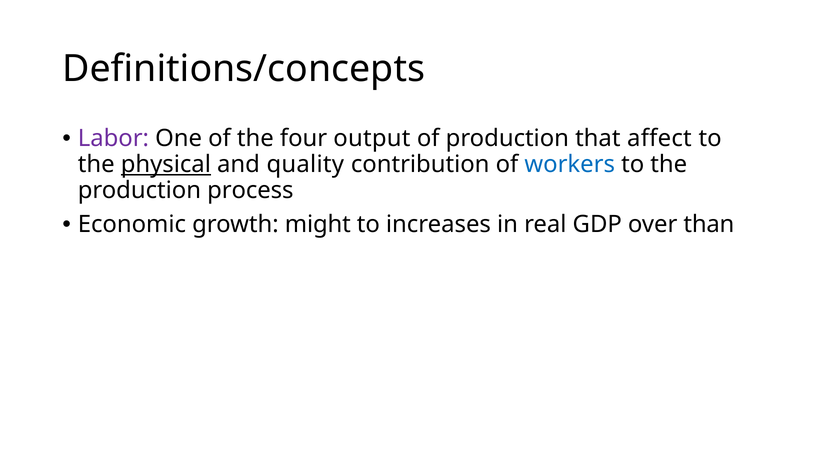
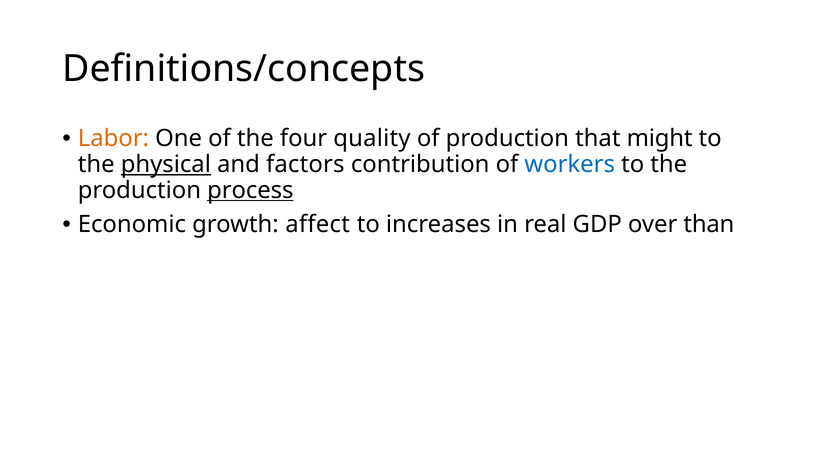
Labor colour: purple -> orange
output: output -> quality
affect: affect -> might
quality: quality -> factors
process underline: none -> present
might: might -> affect
